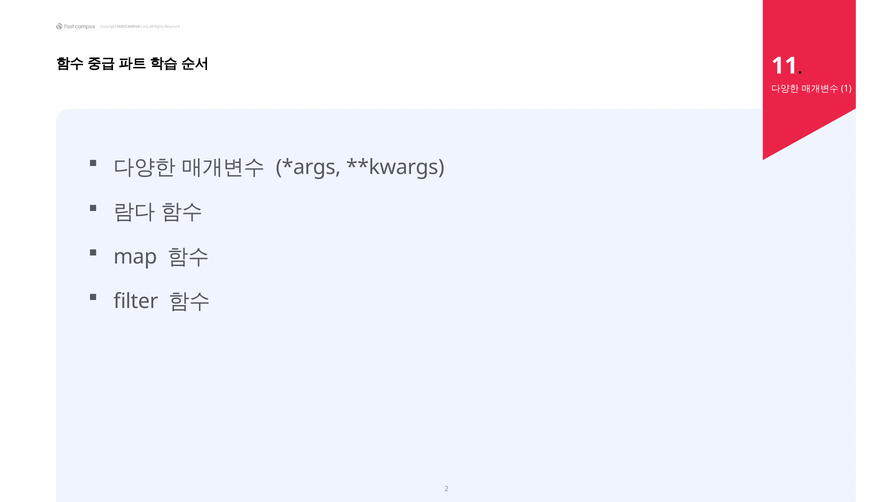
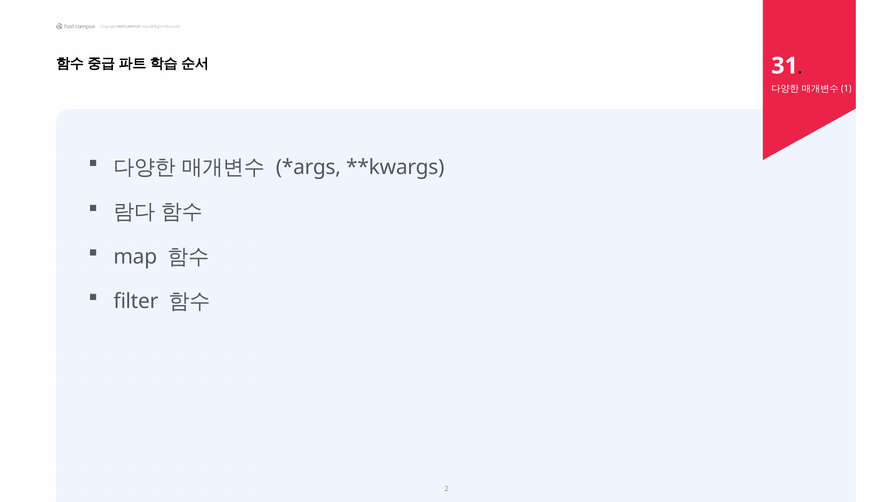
11: 11 -> 31
